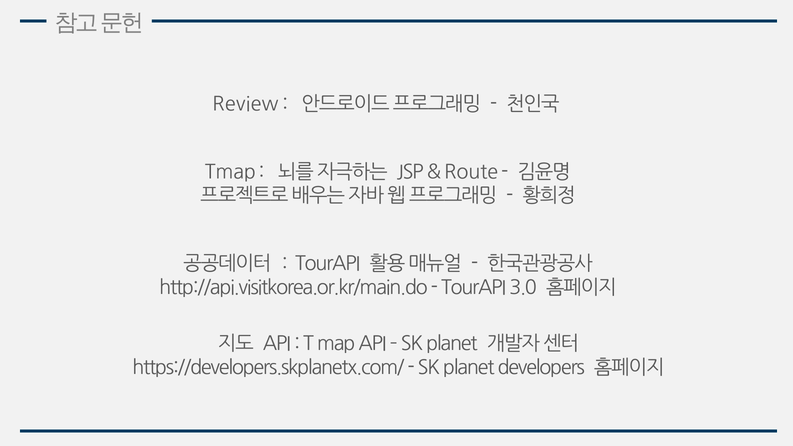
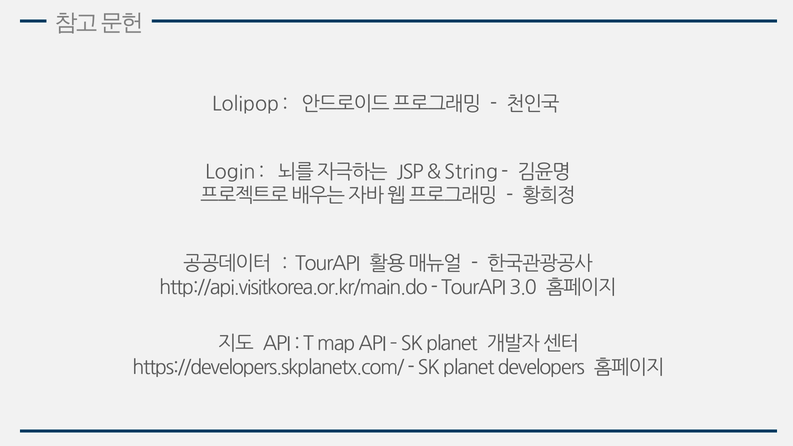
Review: Review -> Lolipop
Tmap: Tmap -> Login
Route: Route -> String
